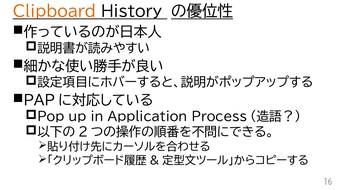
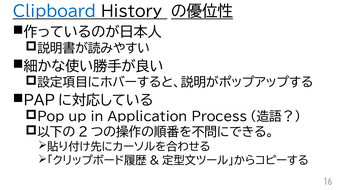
Clipboard colour: orange -> blue
